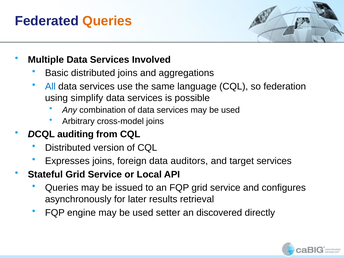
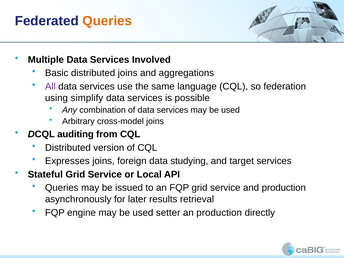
All colour: blue -> purple
auditors: auditors -> studying
and configures: configures -> production
an discovered: discovered -> production
